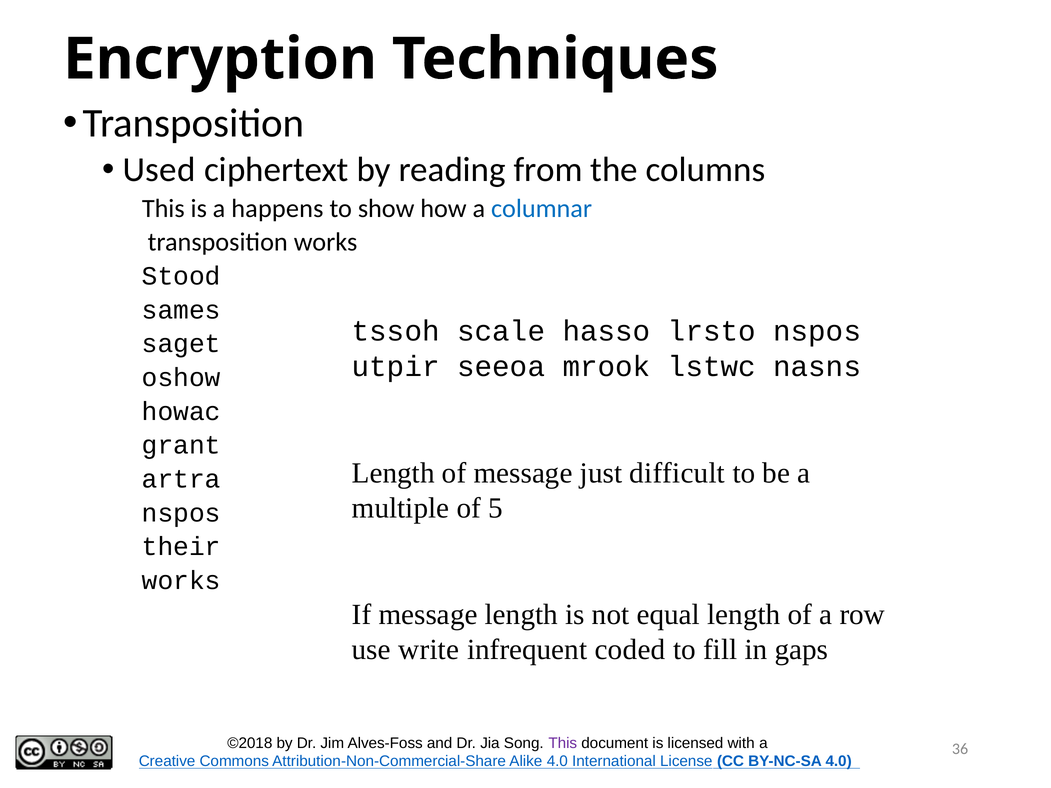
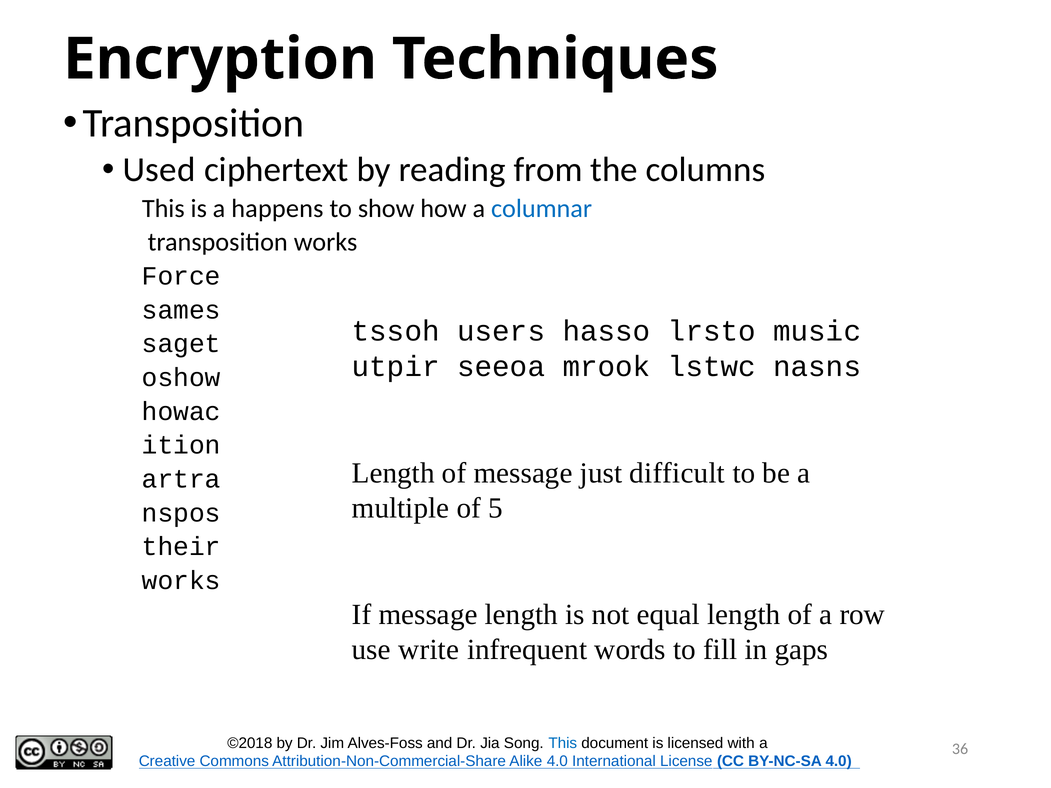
Stood: Stood -> Force
scale: scale -> users
lrsto nspos: nspos -> music
grant: grant -> ition
coded: coded -> words
This at (563, 743) colour: purple -> blue
